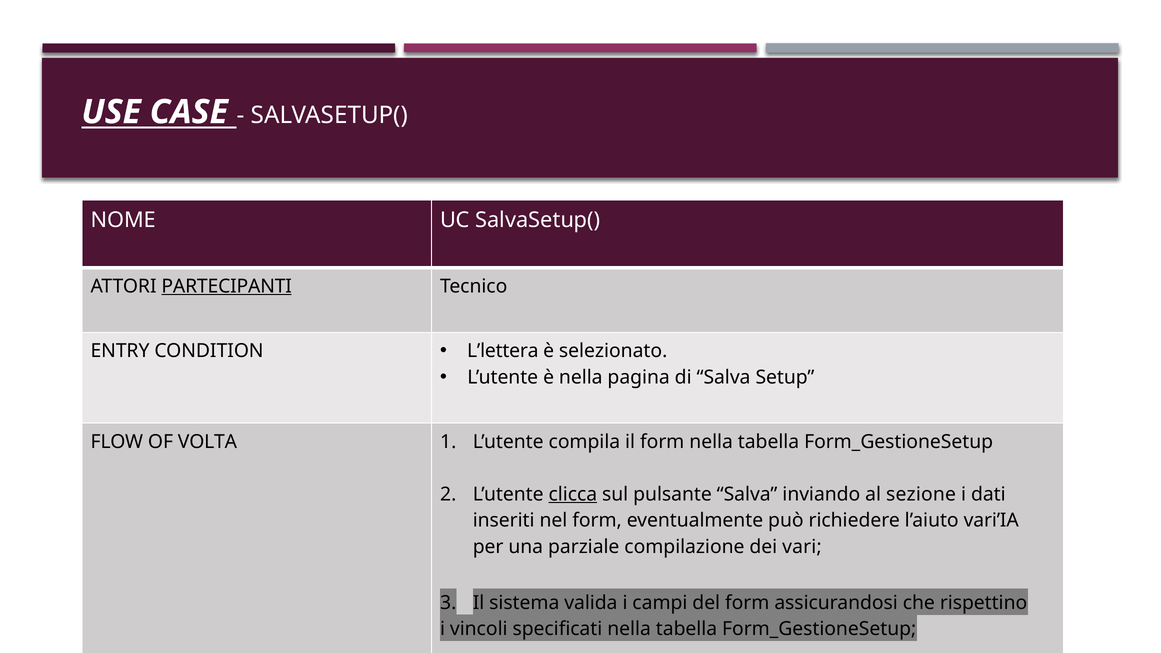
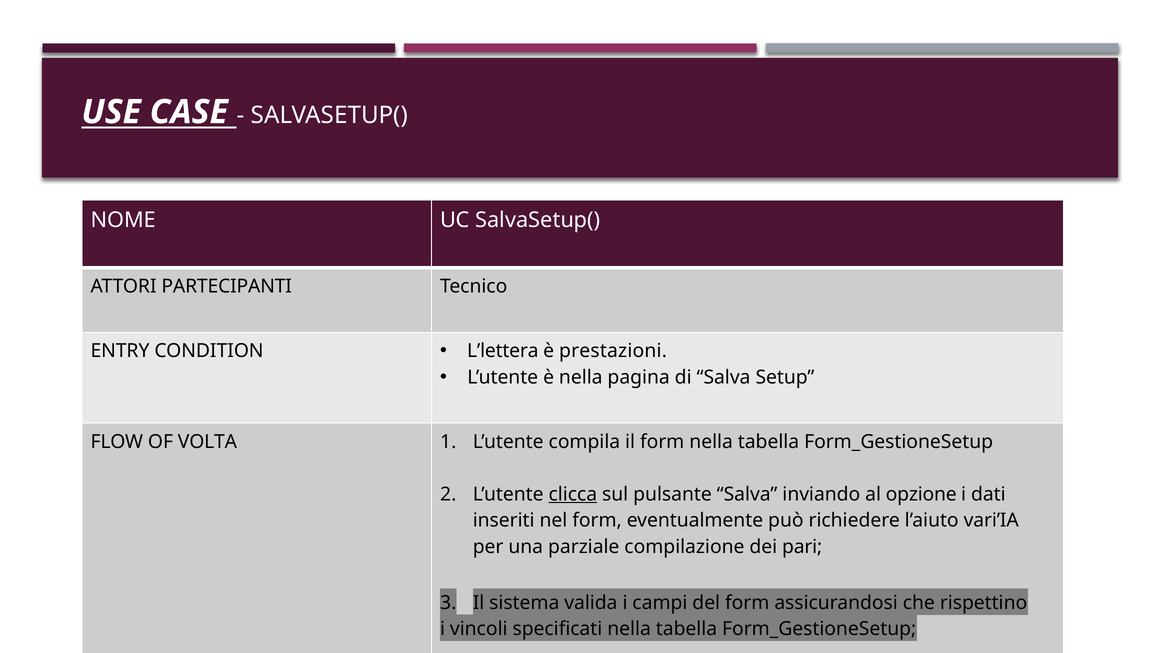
PARTECIPANTI underline: present -> none
selezionato: selezionato -> prestazioni
sezione: sezione -> opzione
vari: vari -> pari
